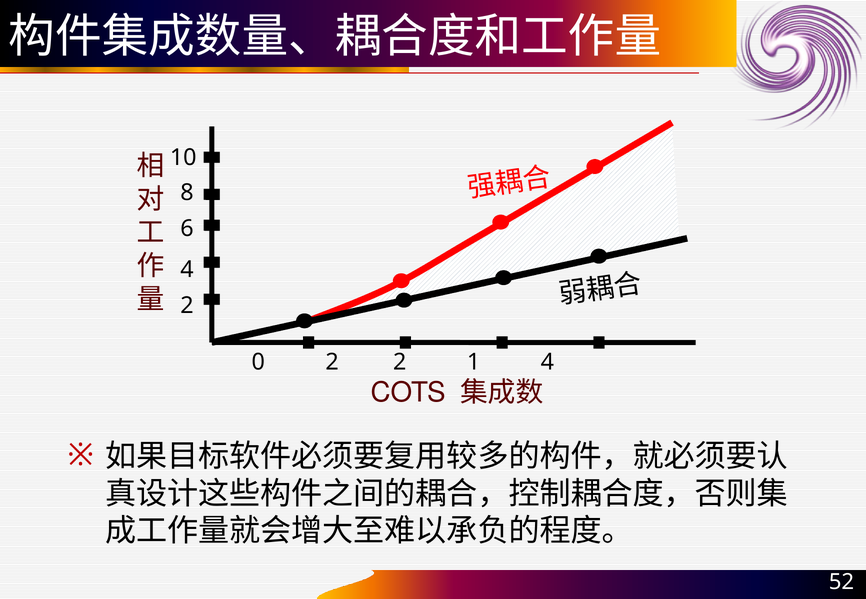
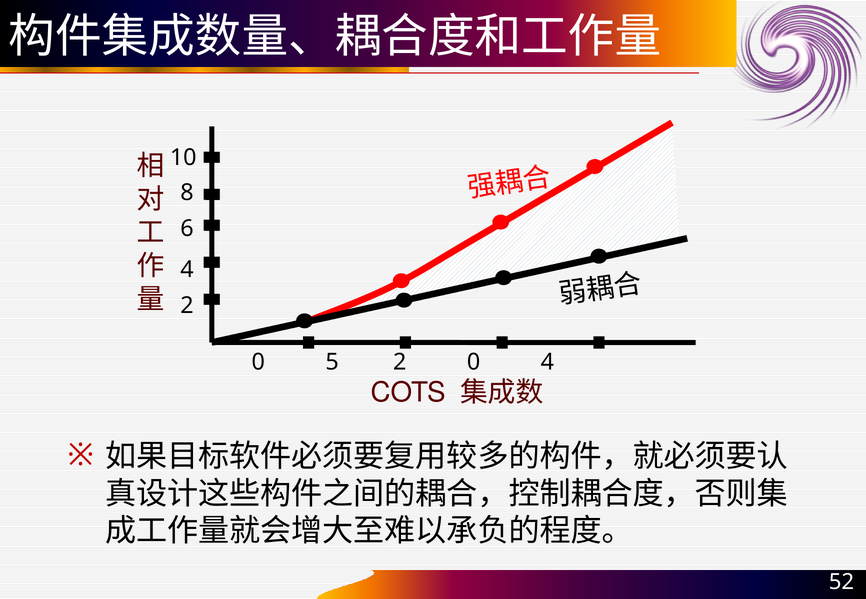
0 2: 2 -> 5
2 1: 1 -> 0
